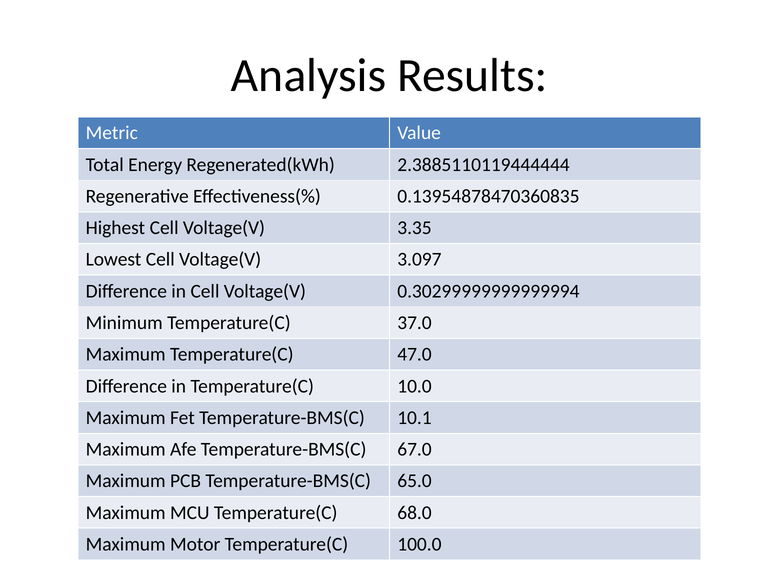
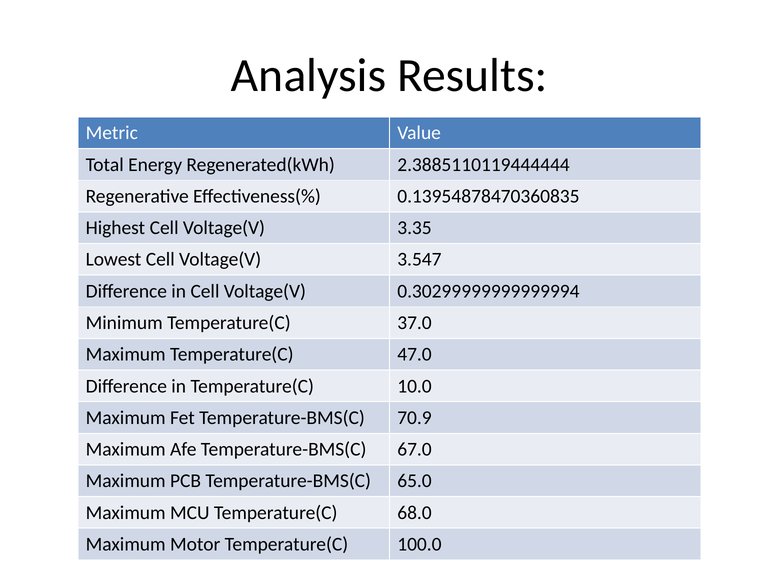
3.097: 3.097 -> 3.547
10.1: 10.1 -> 70.9
